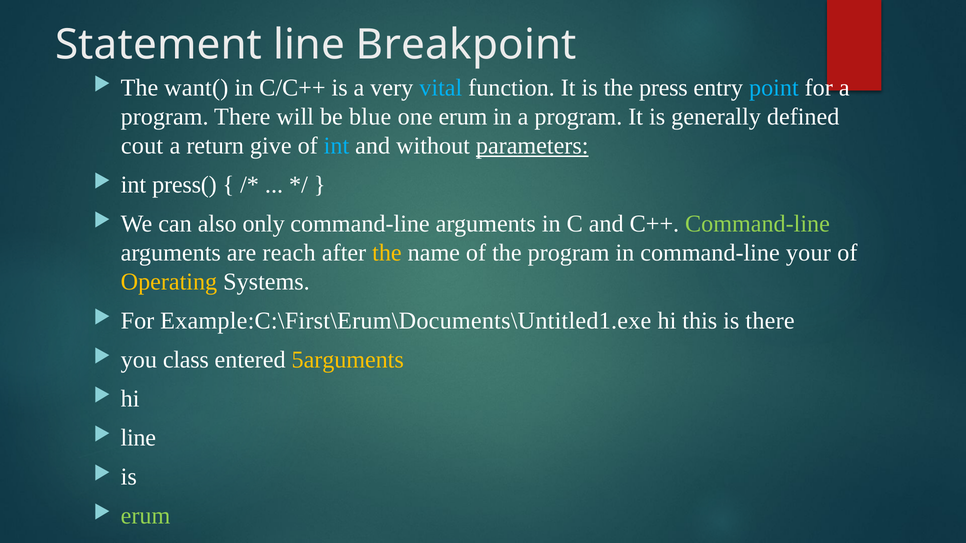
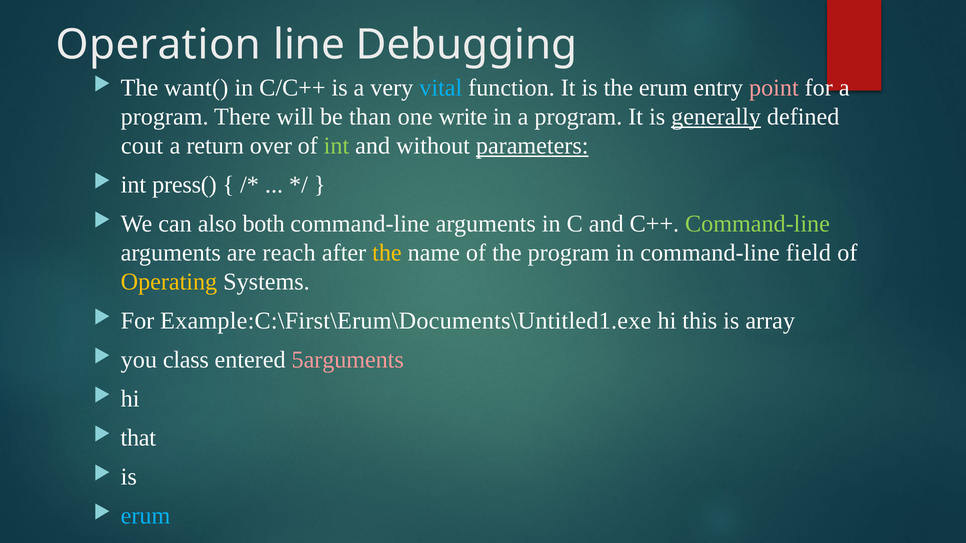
Statement: Statement -> Operation
Breakpoint: Breakpoint -> Debugging
the press: press -> erum
point colour: light blue -> pink
blue: blue -> than
one erum: erum -> write
generally underline: none -> present
give: give -> over
int at (336, 146) colour: light blue -> light green
only: only -> both
your: your -> field
is there: there -> array
5arguments colour: yellow -> pink
line at (138, 438): line -> that
erum at (146, 516) colour: light green -> light blue
